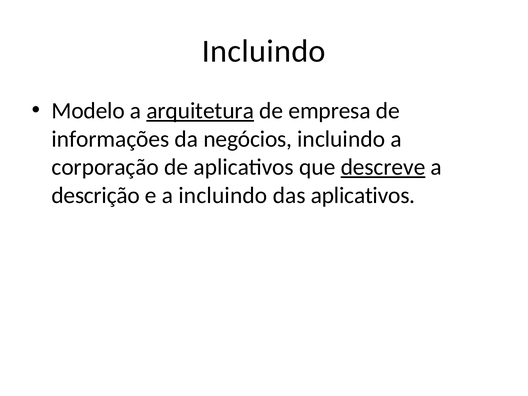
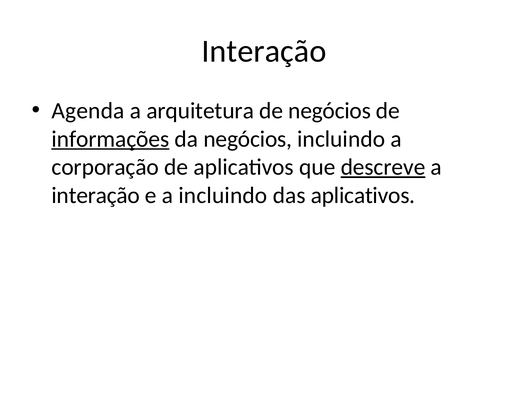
Incluindo at (264, 51): Incluindo -> Interação
Modelo: Modelo -> Agenda
arquitetura underline: present -> none
de empresa: empresa -> negócios
informações underline: none -> present
descrição at (96, 195): descrição -> interação
